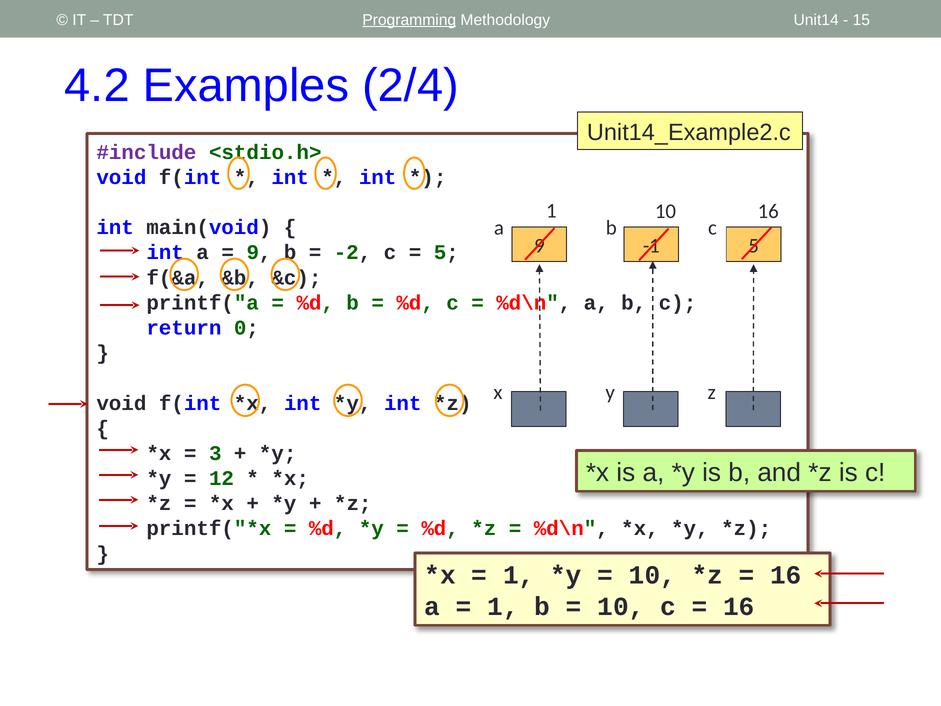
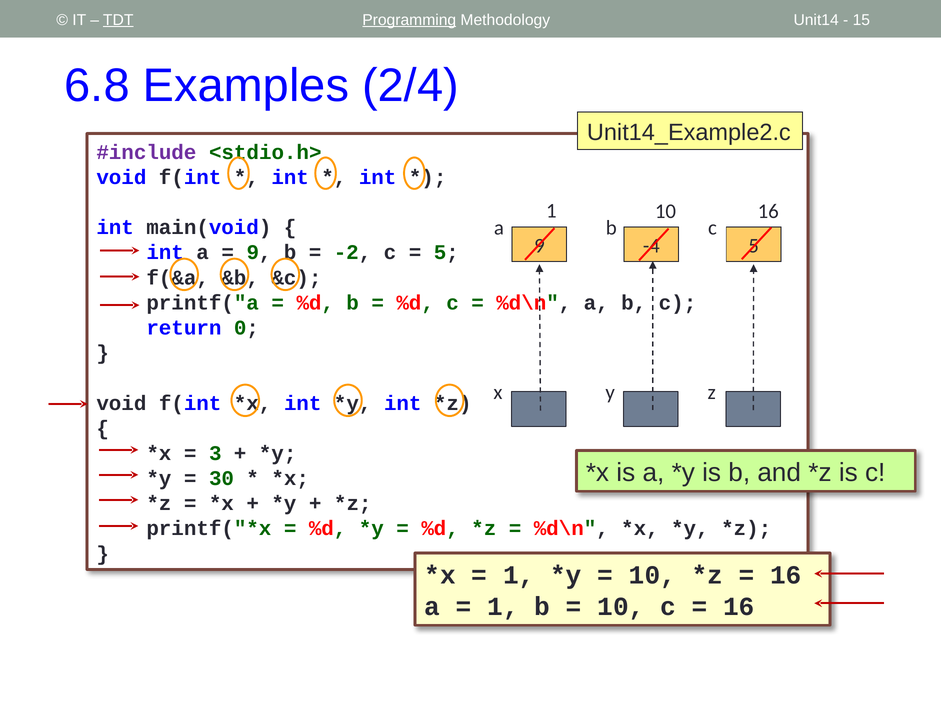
TDT underline: none -> present
4.2: 4.2 -> 6.8
-1: -1 -> -4
12: 12 -> 30
